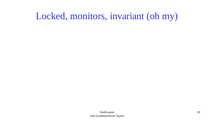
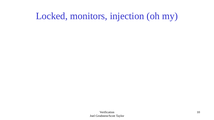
invariant: invariant -> injection
